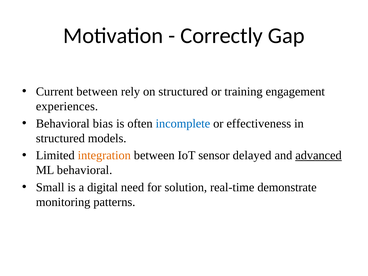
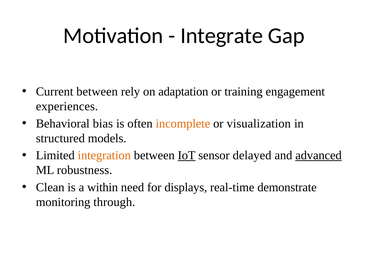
Correctly: Correctly -> Integrate
on structured: structured -> adaptation
incomplete colour: blue -> orange
effectiveness: effectiveness -> visualization
IoT underline: none -> present
ML behavioral: behavioral -> robustness
Small: Small -> Clean
digital: digital -> within
solution: solution -> displays
patterns: patterns -> through
